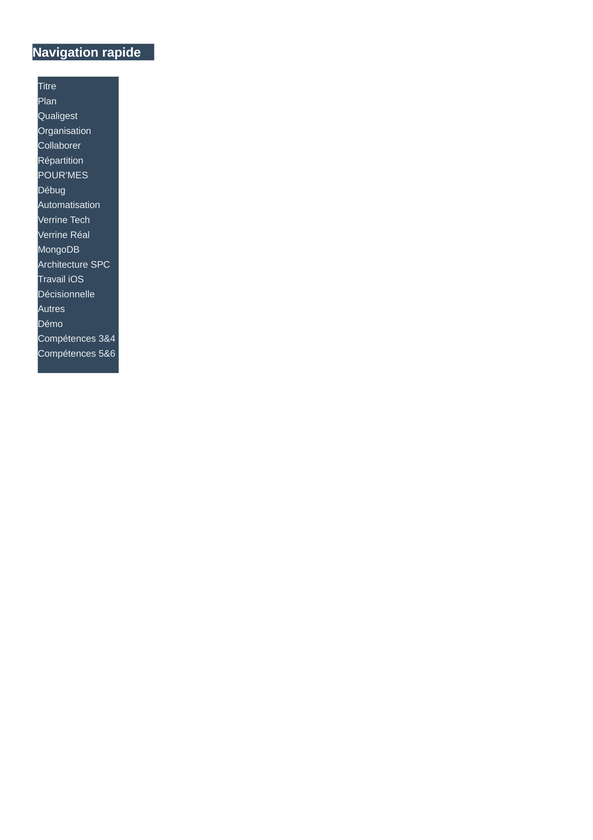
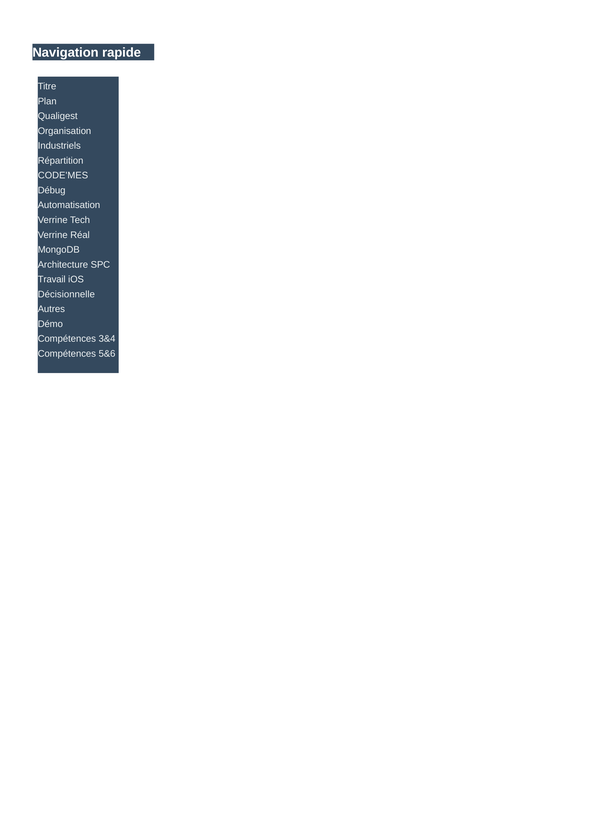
Collaborer: Collaborer -> Industriels
POUR'MES: POUR'MES -> CODE'MES
